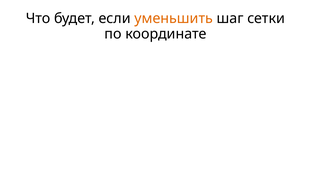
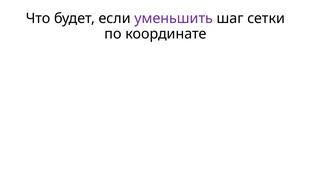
уменьшить colour: orange -> purple
